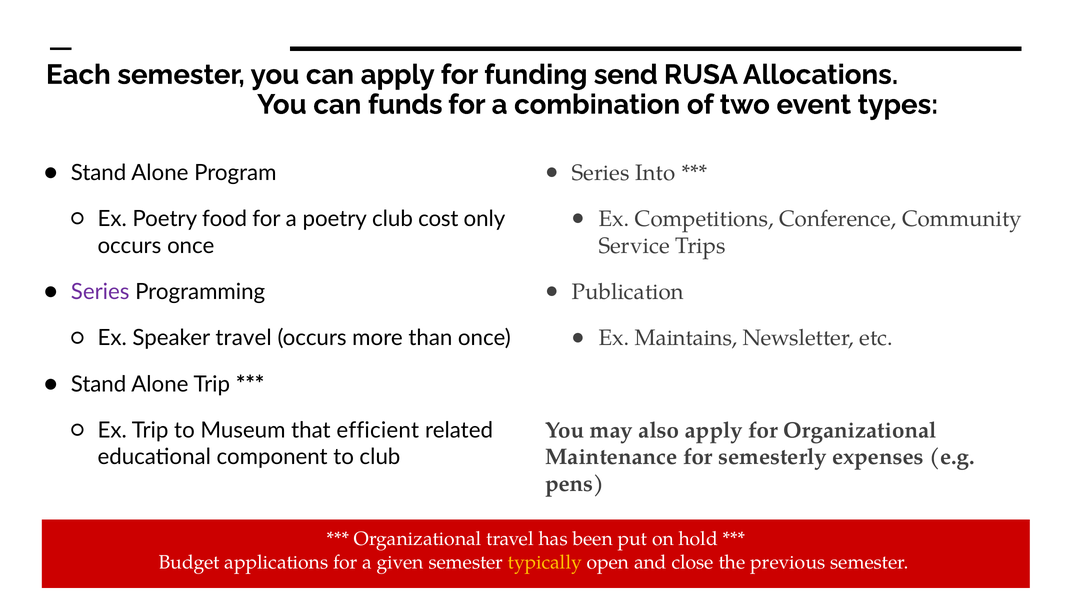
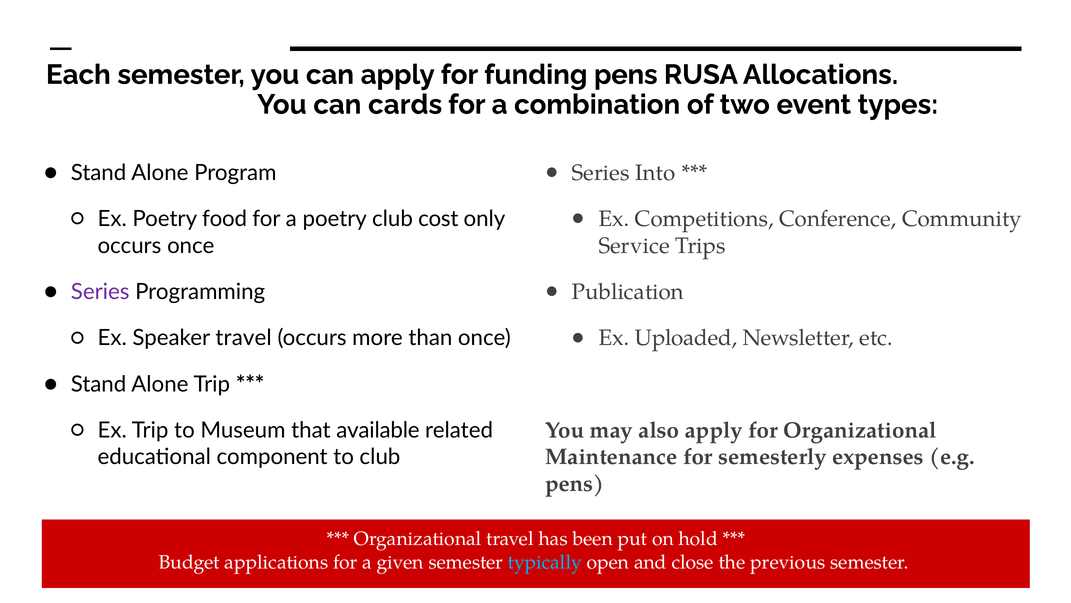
funding send: send -> pens
funds: funds -> cards
Maintains: Maintains -> Uploaded
efficient: efficient -> available
typically colour: yellow -> light blue
